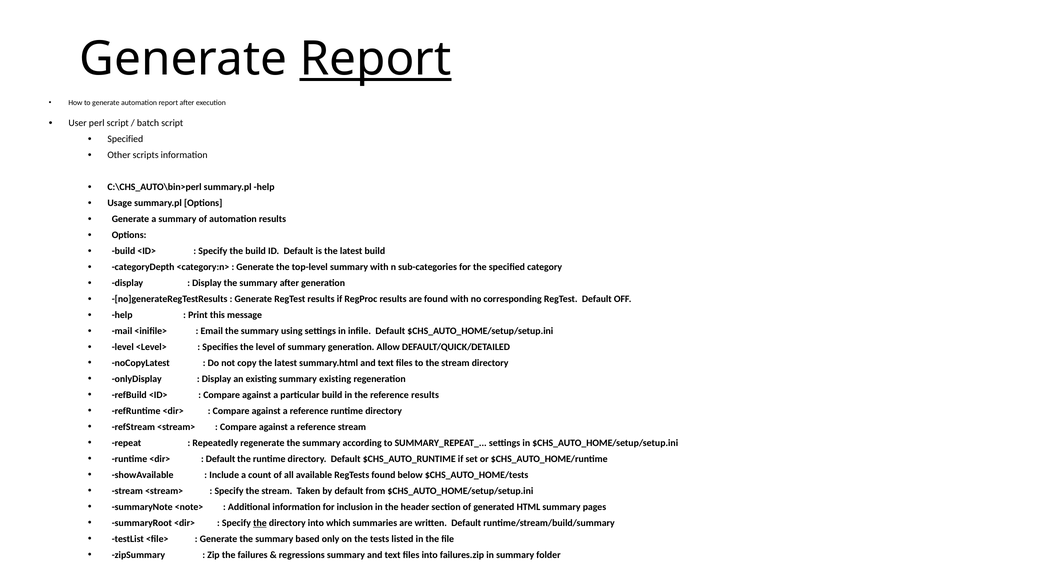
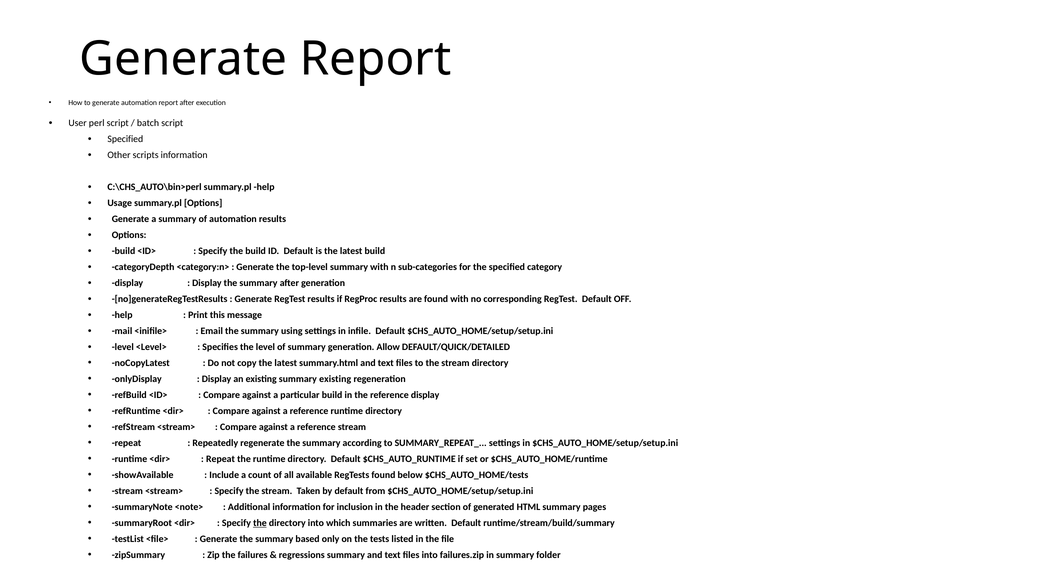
Report at (375, 59) underline: present -> none
reference results: results -> display
Default at (221, 459): Default -> Repeat
